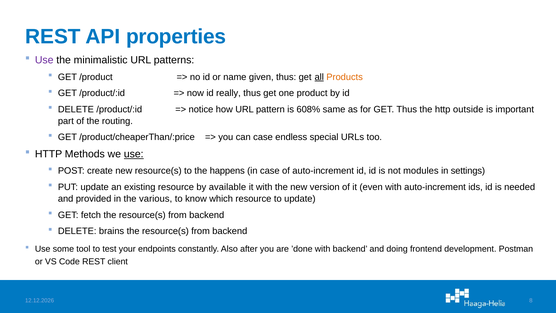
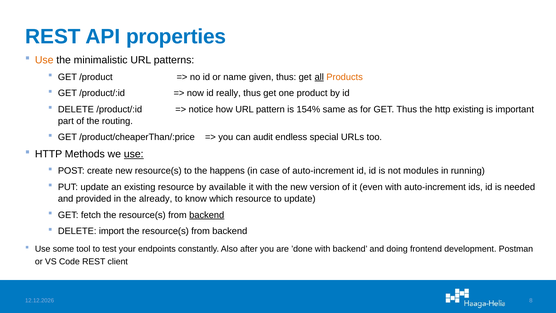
Use at (44, 60) colour: purple -> orange
608%: 608% -> 154%
http outside: outside -> existing
can case: case -> audit
settings: settings -> running
various: various -> already
backend at (207, 215) underline: none -> present
brains: brains -> import
